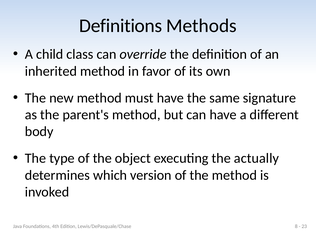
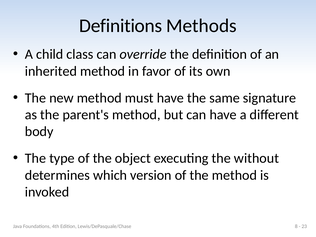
actually: actually -> without
